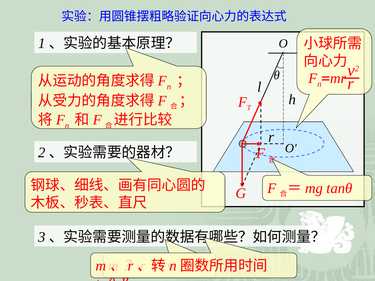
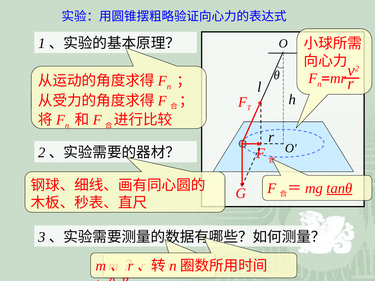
tanθ underline: none -> present
